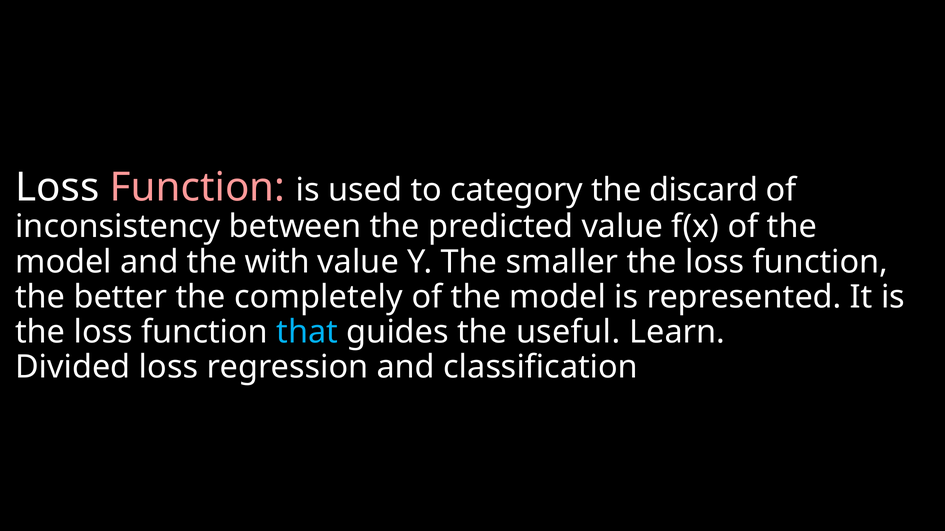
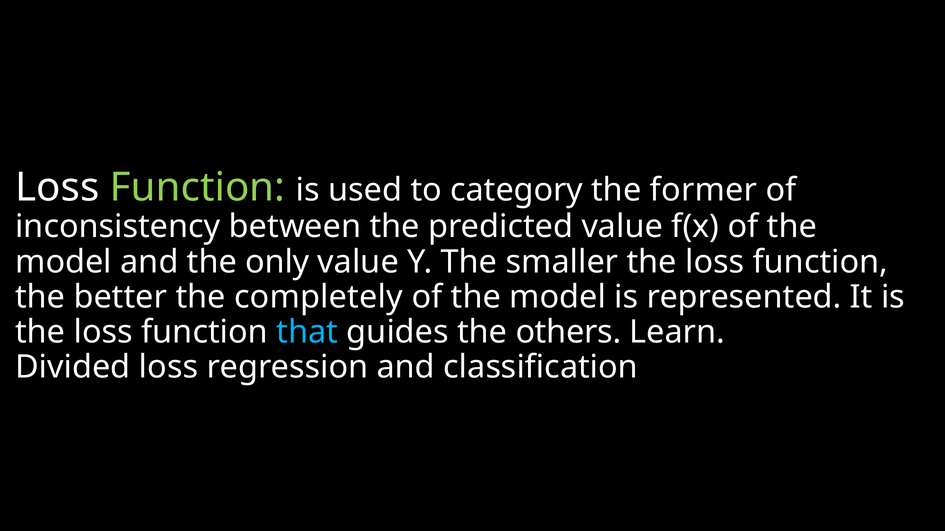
Function at (198, 188) colour: pink -> light green
discard: discard -> former
with: with -> only
useful: useful -> others
